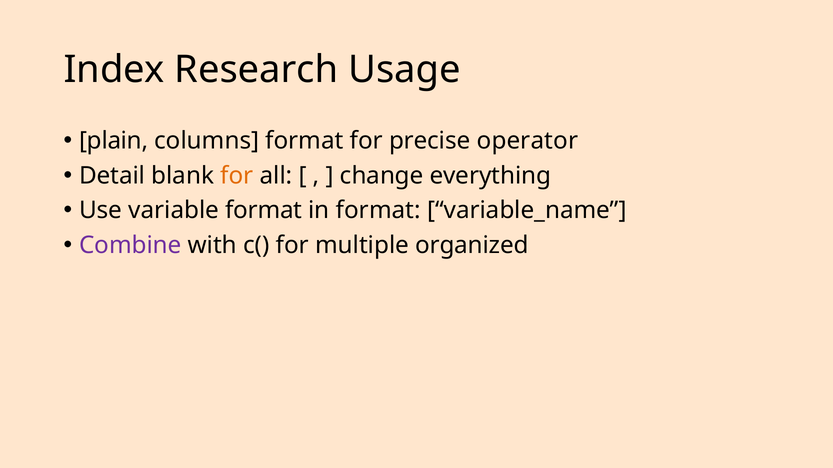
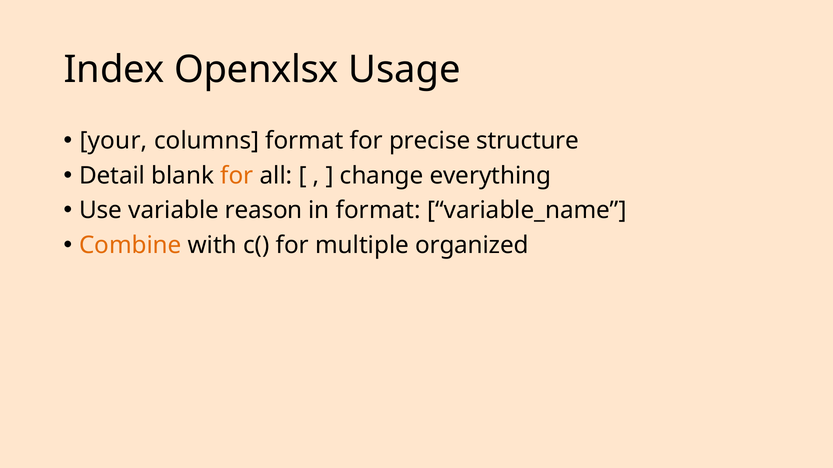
Research: Research -> Openxlsx
plain: plain -> your
operator: operator -> structure
variable format: format -> reason
Combine colour: purple -> orange
